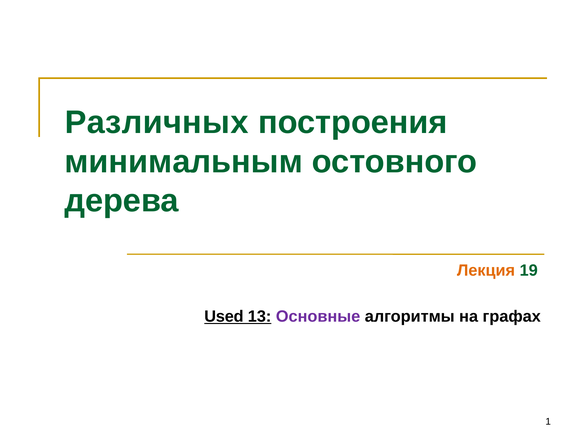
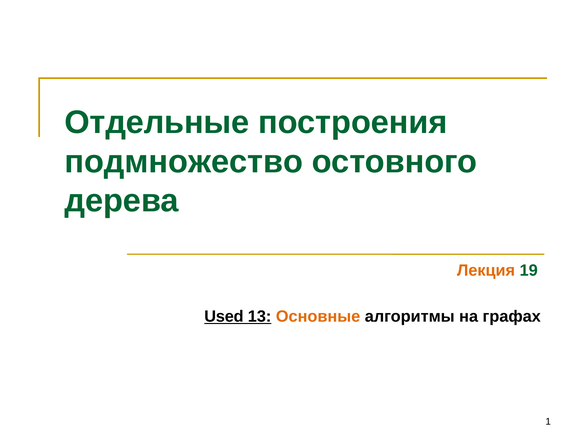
Различных: Различных -> Отдельные
минимальным: минимальным -> подмножество
Основные colour: purple -> orange
